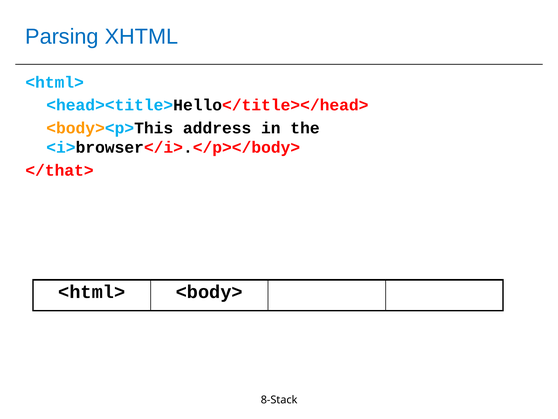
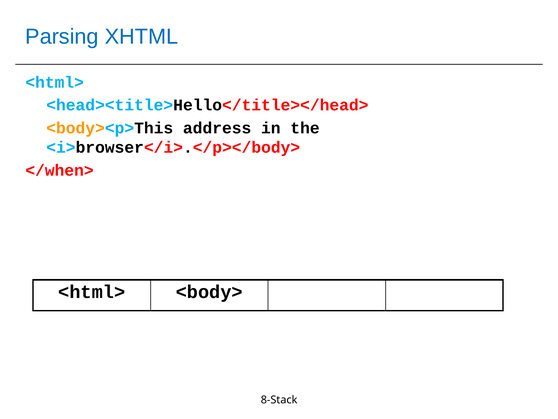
</that>: </that> -> </when>
